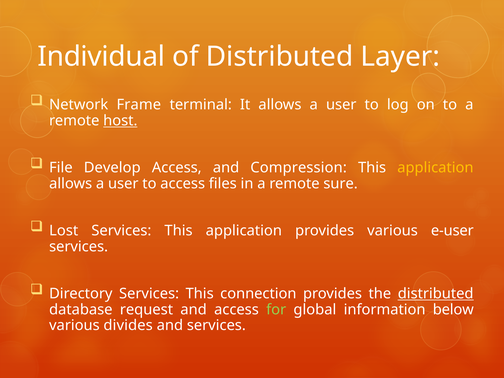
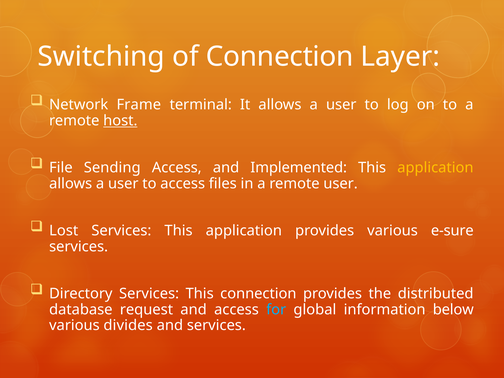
Individual: Individual -> Switching
of Distributed: Distributed -> Connection
Develop: Develop -> Sending
Compression: Compression -> Implemented
remote sure: sure -> user
e-user: e-user -> e-sure
distributed at (436, 294) underline: present -> none
for colour: light green -> light blue
